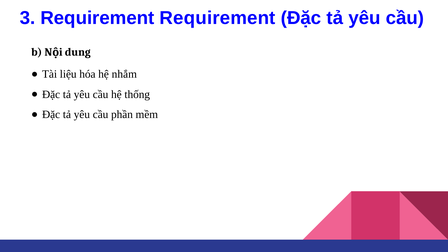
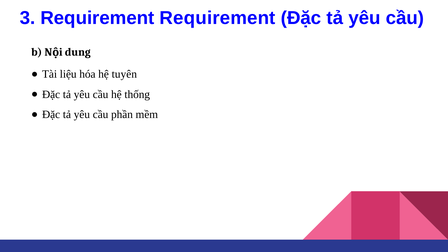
nhắm: nhắm -> tuyên
